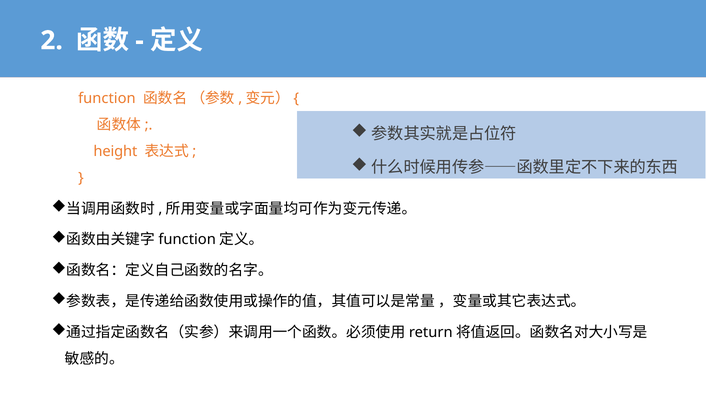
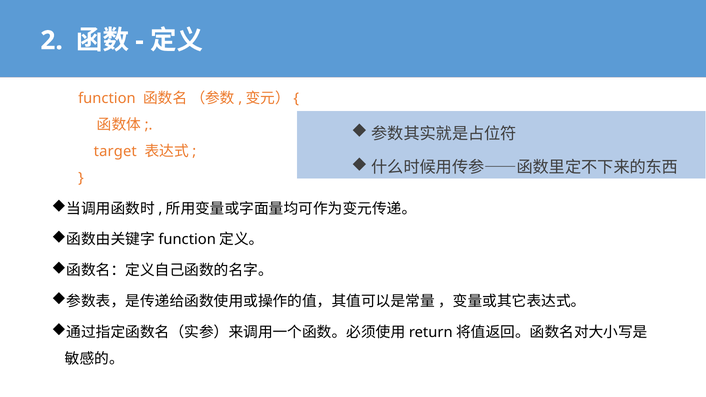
height: height -> target
